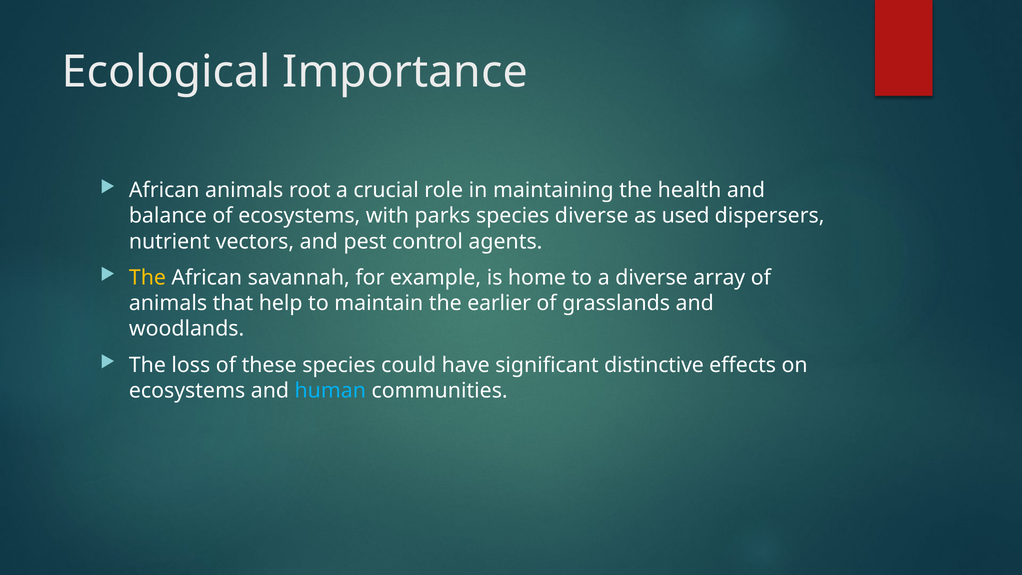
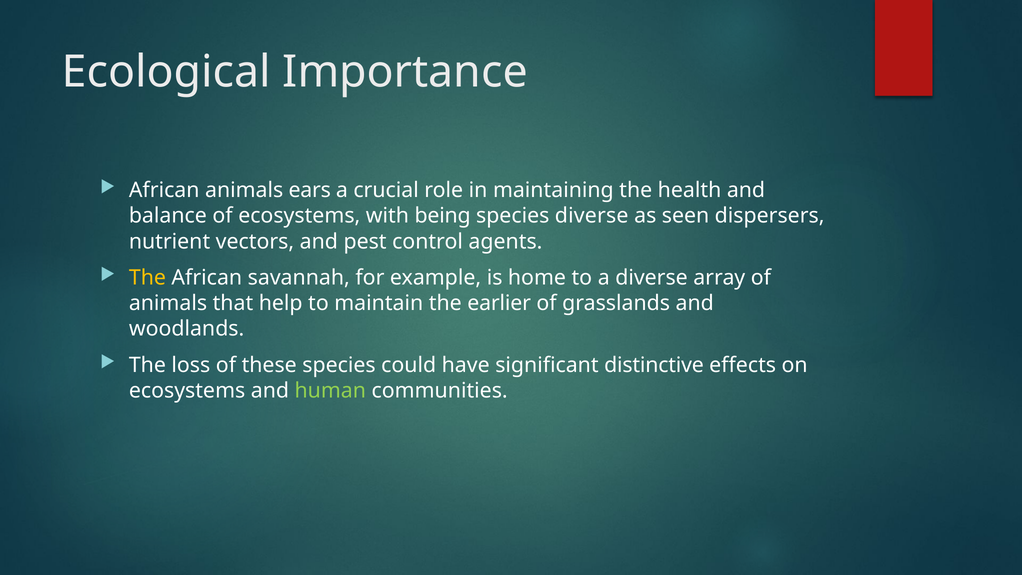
root: root -> ears
parks: parks -> being
used: used -> seen
human colour: light blue -> light green
